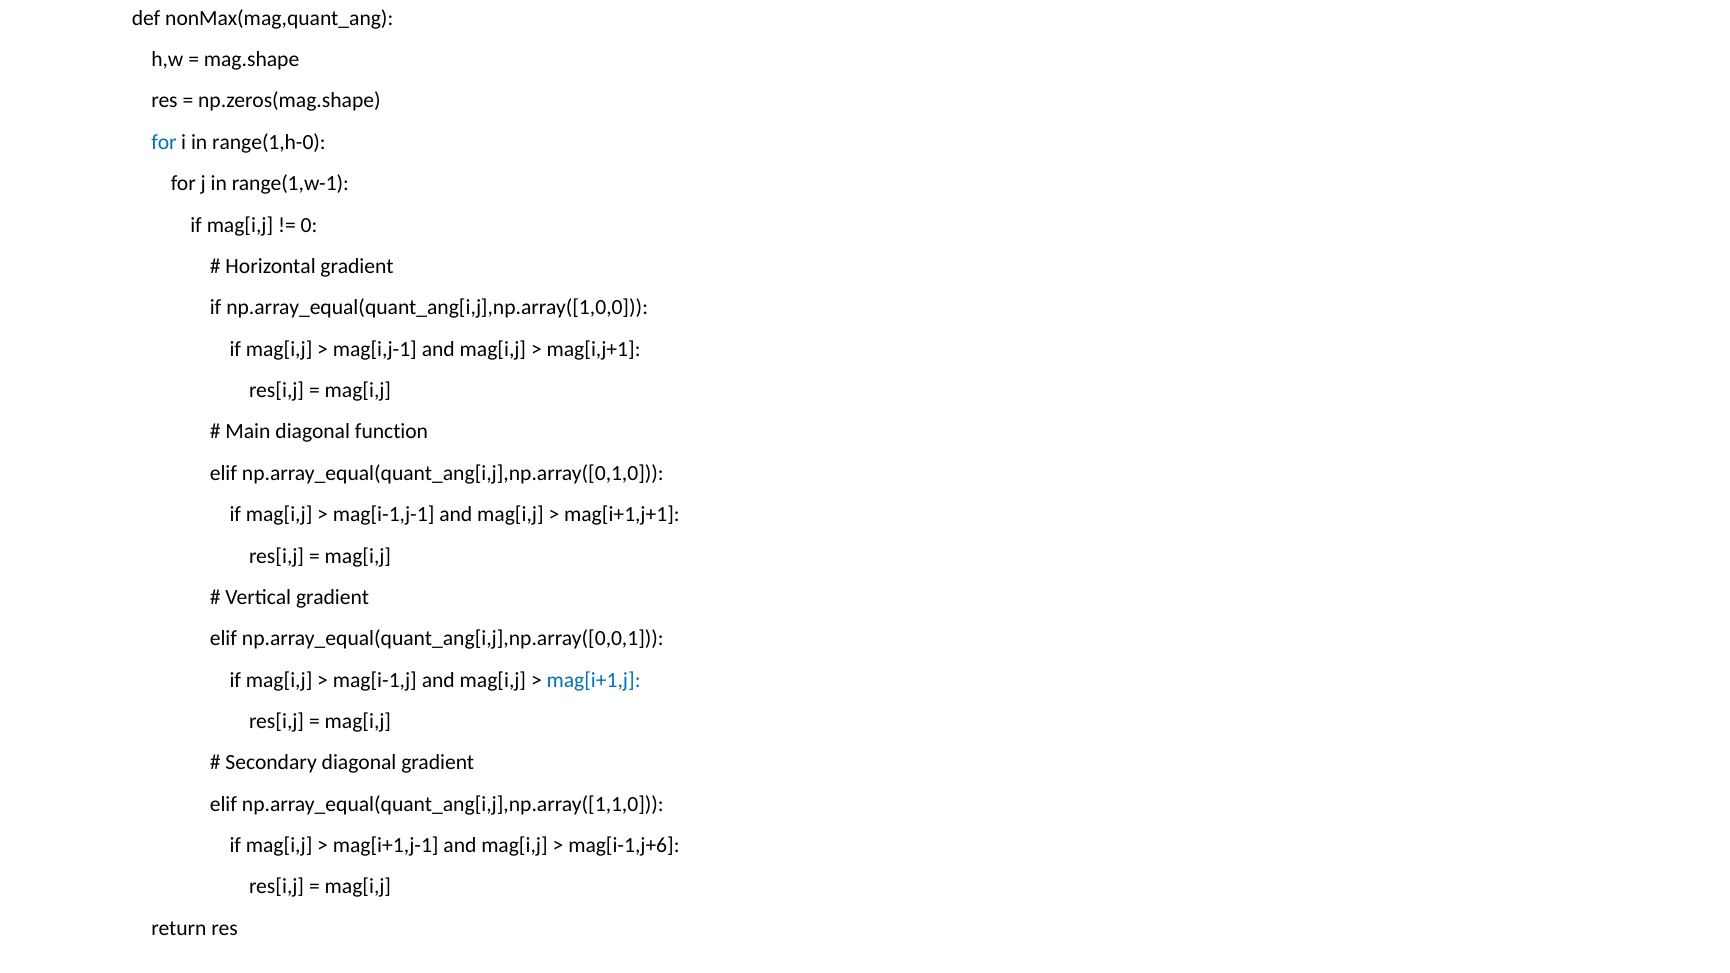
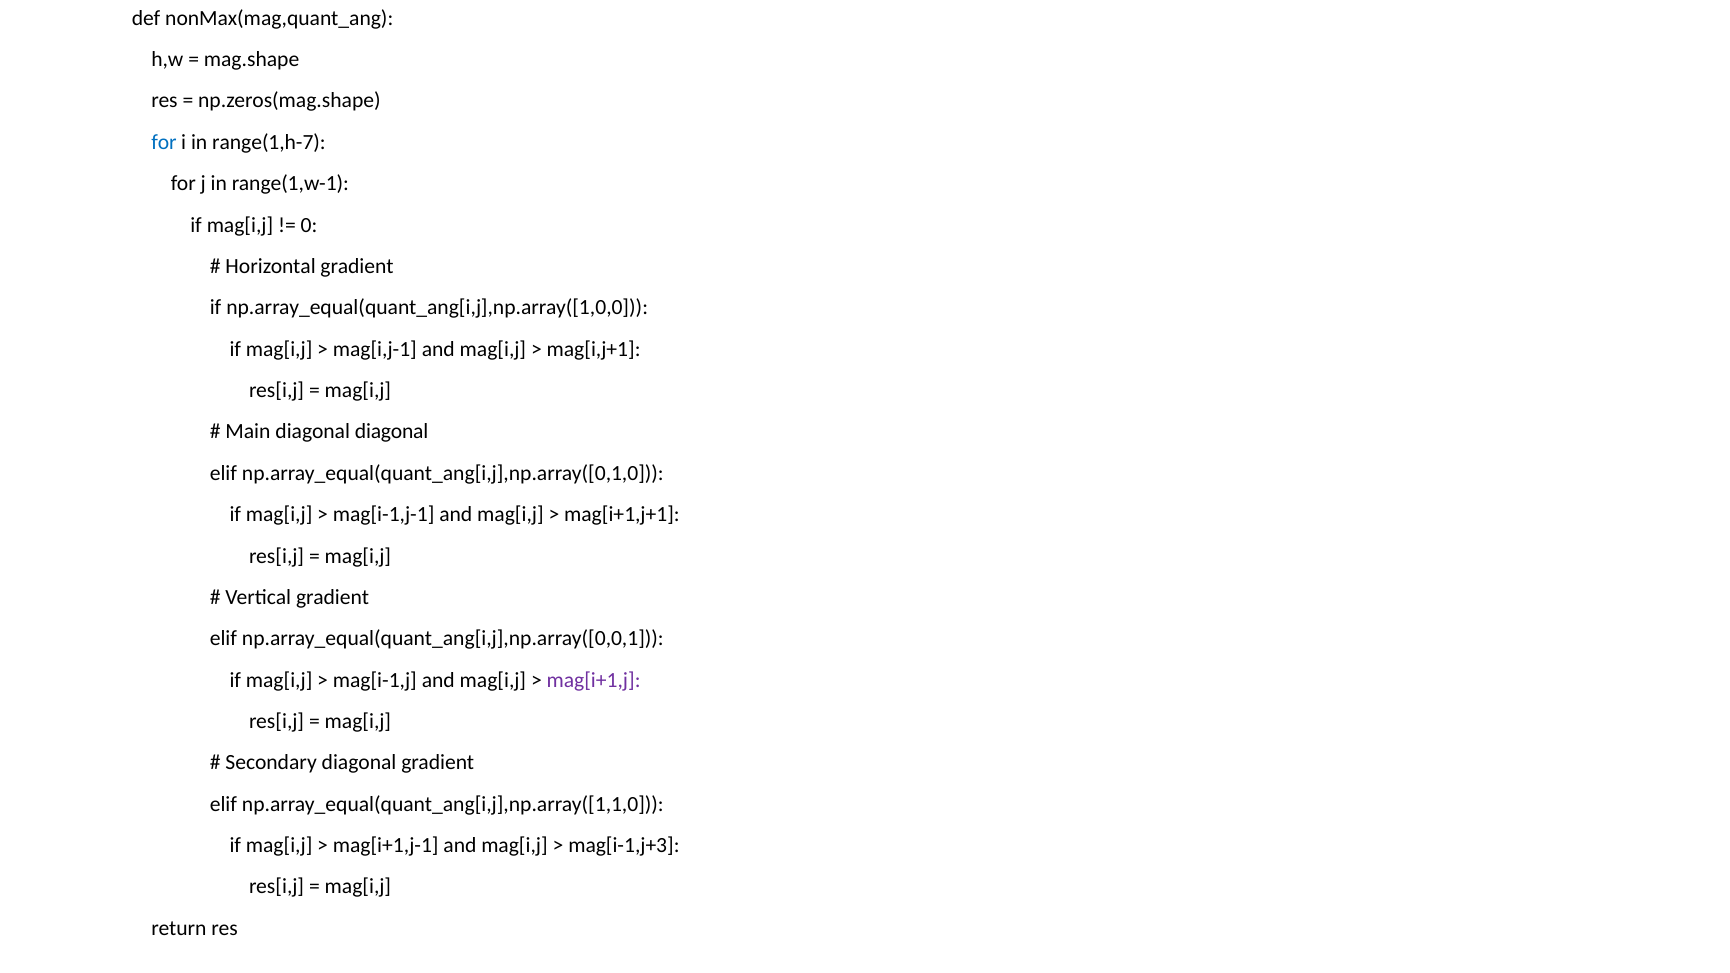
range(1,h-0: range(1,h-0 -> range(1,h-7
diagonal function: function -> diagonal
mag[i+1,j colour: blue -> purple
mag[i-1,j+6: mag[i-1,j+6 -> mag[i-1,j+3
